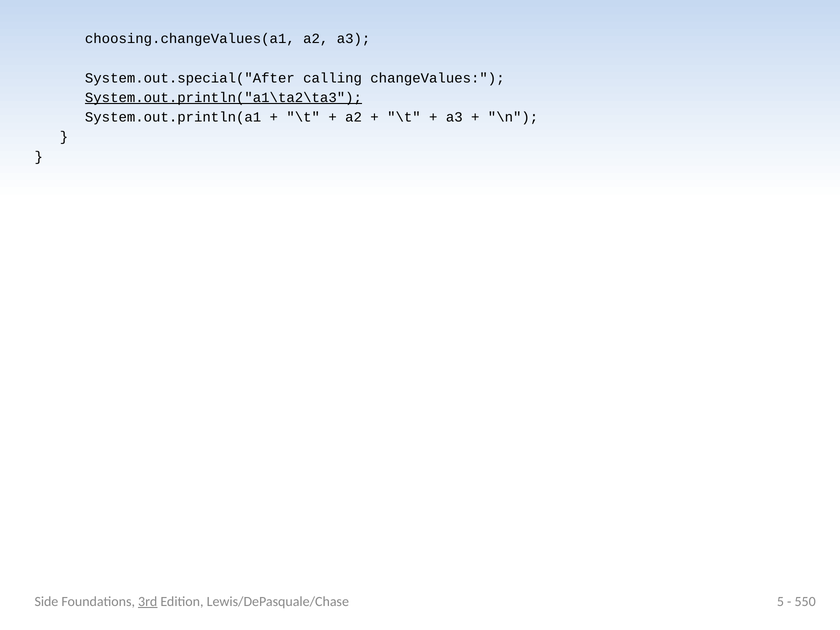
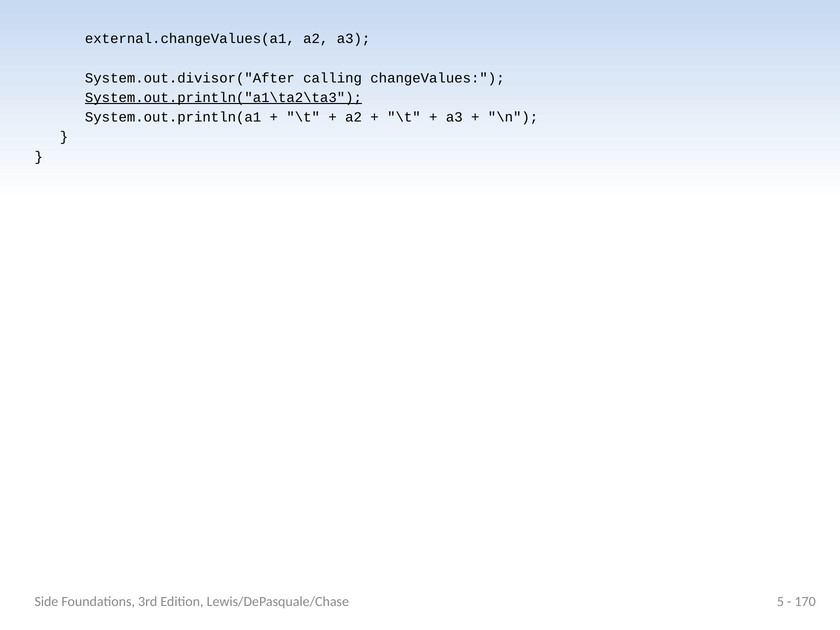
choosing.changeValues(a1: choosing.changeValues(a1 -> external.changeValues(a1
System.out.special("After: System.out.special("After -> System.out.divisor("After
3rd underline: present -> none
550: 550 -> 170
